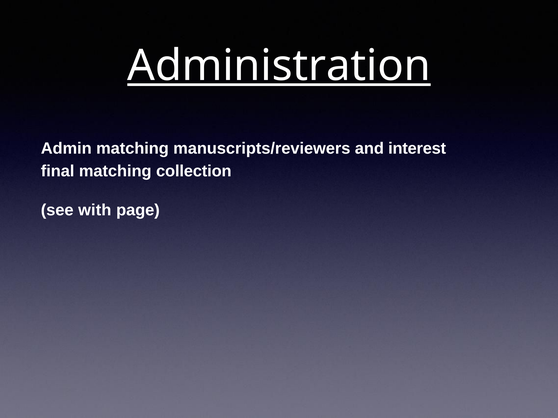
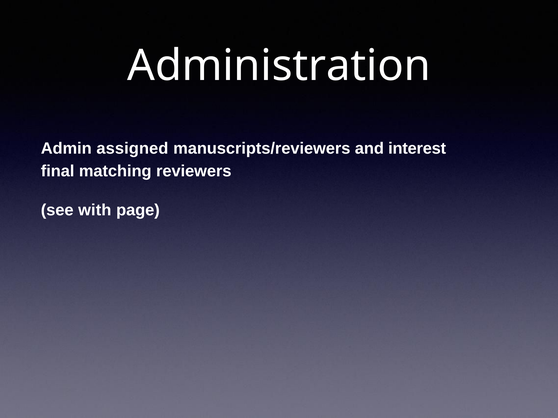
Administration underline: present -> none
Admin matching: matching -> assigned
collection: collection -> reviewers
